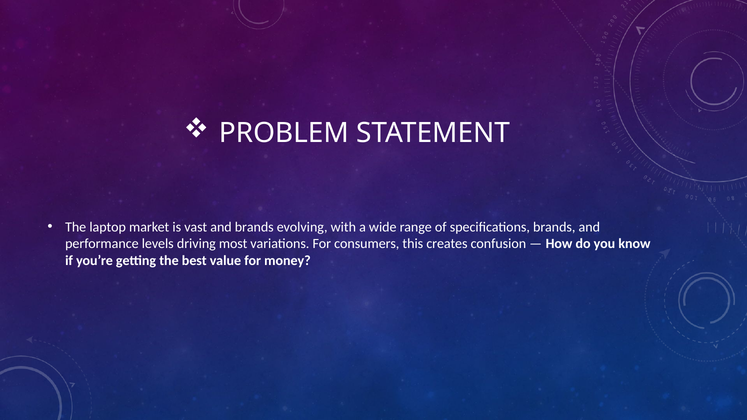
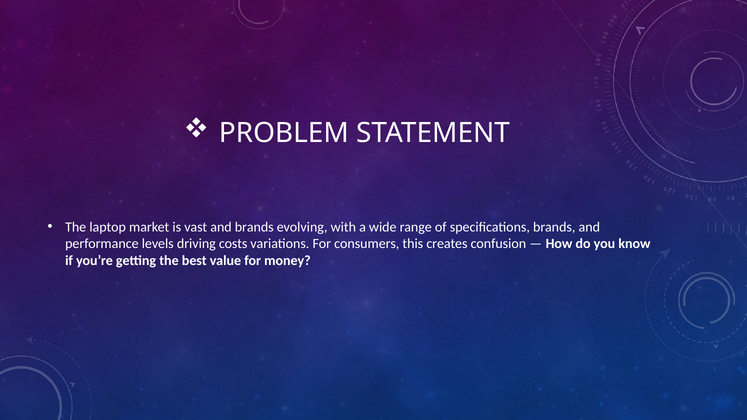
most: most -> costs
